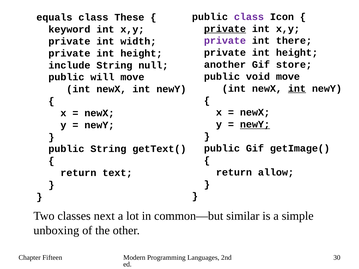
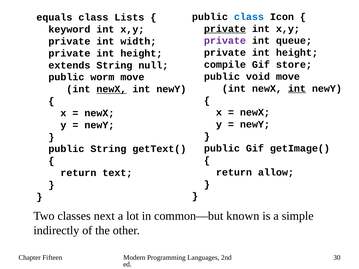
class at (249, 17) colour: purple -> blue
These: These -> Lists
there: there -> queue
another: another -> compile
include: include -> extends
will: will -> worm
newX at (111, 89) underline: none -> present
newY at (255, 125) underline: present -> none
similar: similar -> known
unboxing: unboxing -> indirectly
